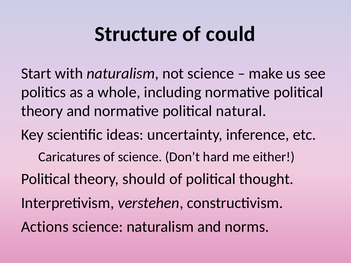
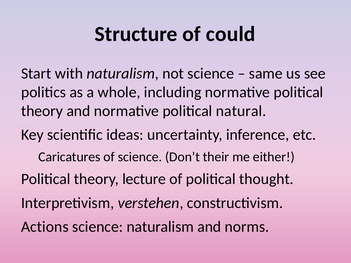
make: make -> same
hard: hard -> their
should: should -> lecture
